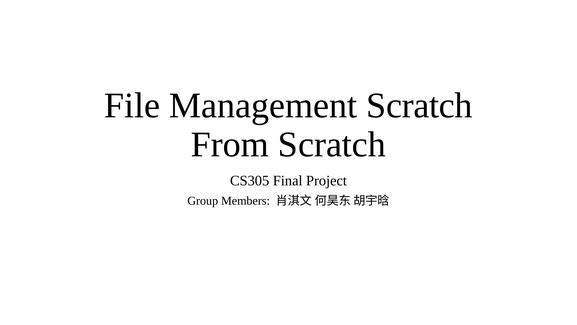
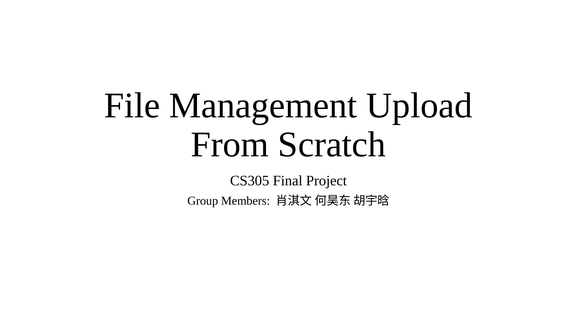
Management Scratch: Scratch -> Upload
